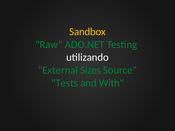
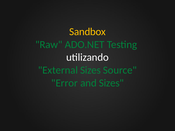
Tests: Tests -> Error
and With: With -> Sizes
